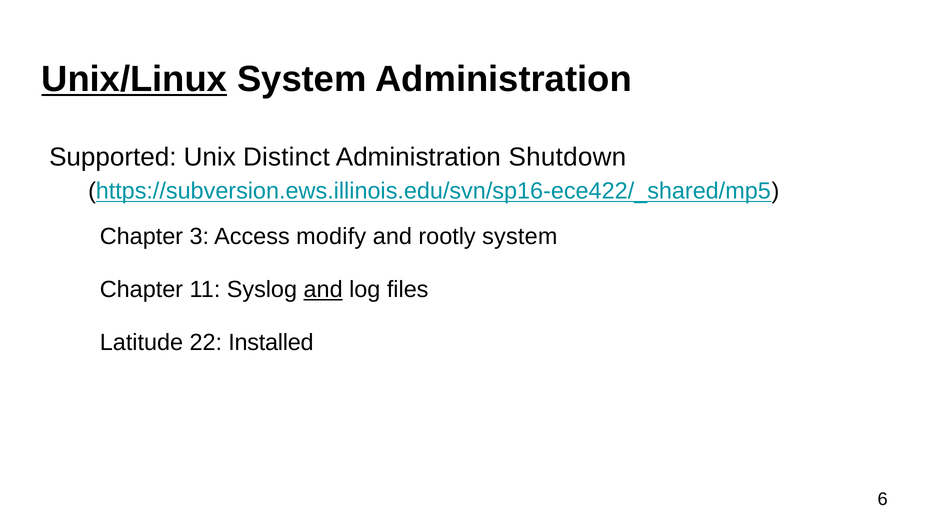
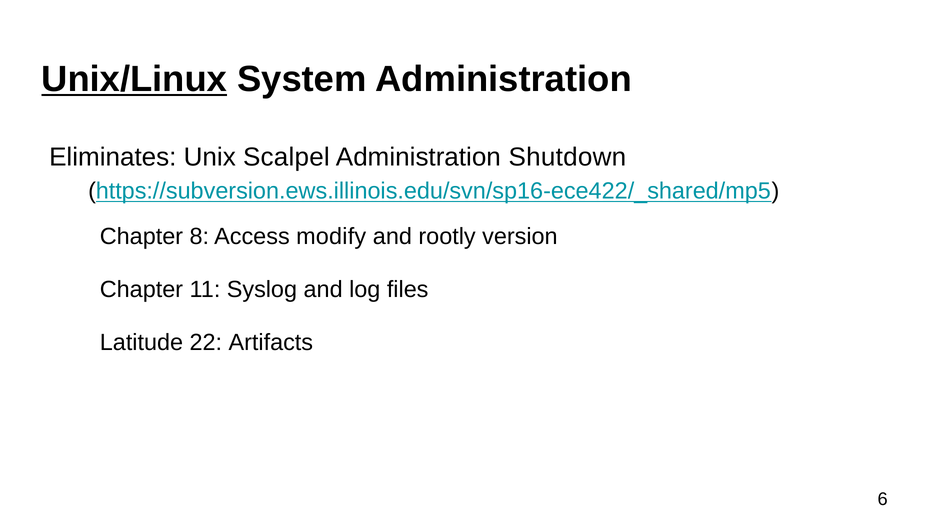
Supported: Supported -> Eliminates
Distinct: Distinct -> Scalpel
3: 3 -> 8
rootly system: system -> version
and at (323, 290) underline: present -> none
Installed: Installed -> Artifacts
